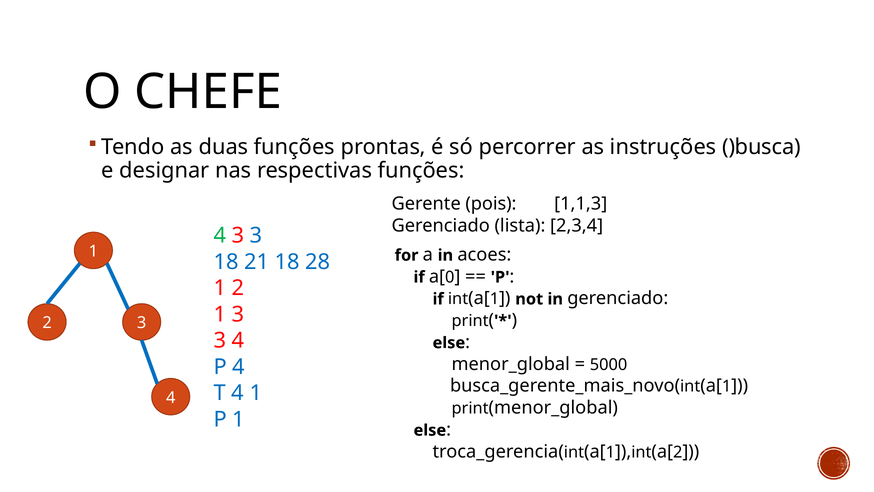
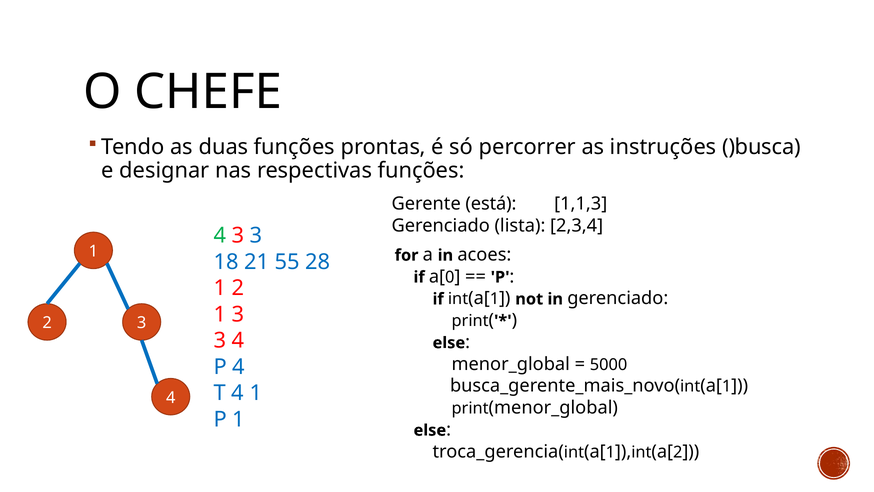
pois: pois -> está
21 18: 18 -> 55
